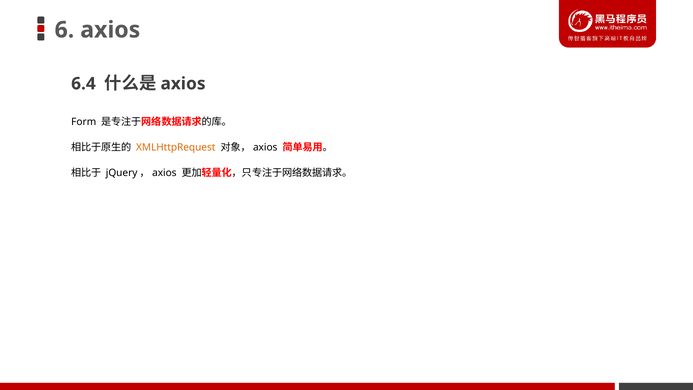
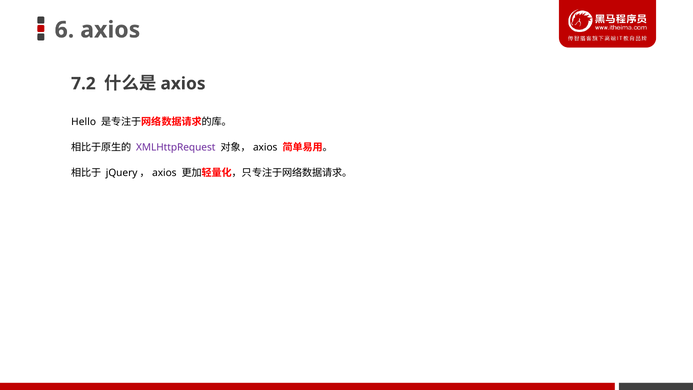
6.4: 6.4 -> 7.2
Form: Form -> Hello
XMLHttpRequest colour: orange -> purple
